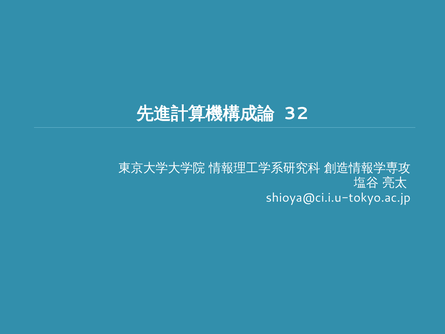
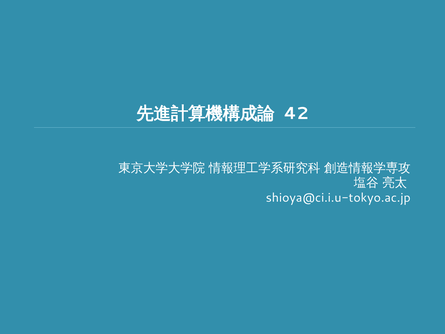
32: 32 -> 42
